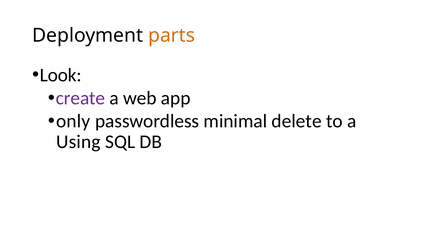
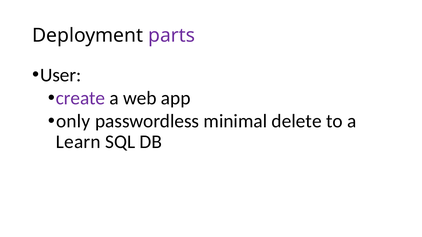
parts colour: orange -> purple
Look: Look -> User
Using: Using -> Learn
